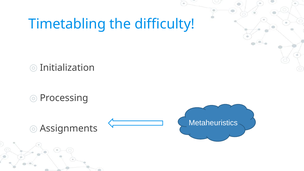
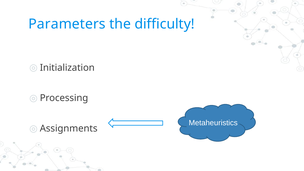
Timetabling: Timetabling -> Parameters
